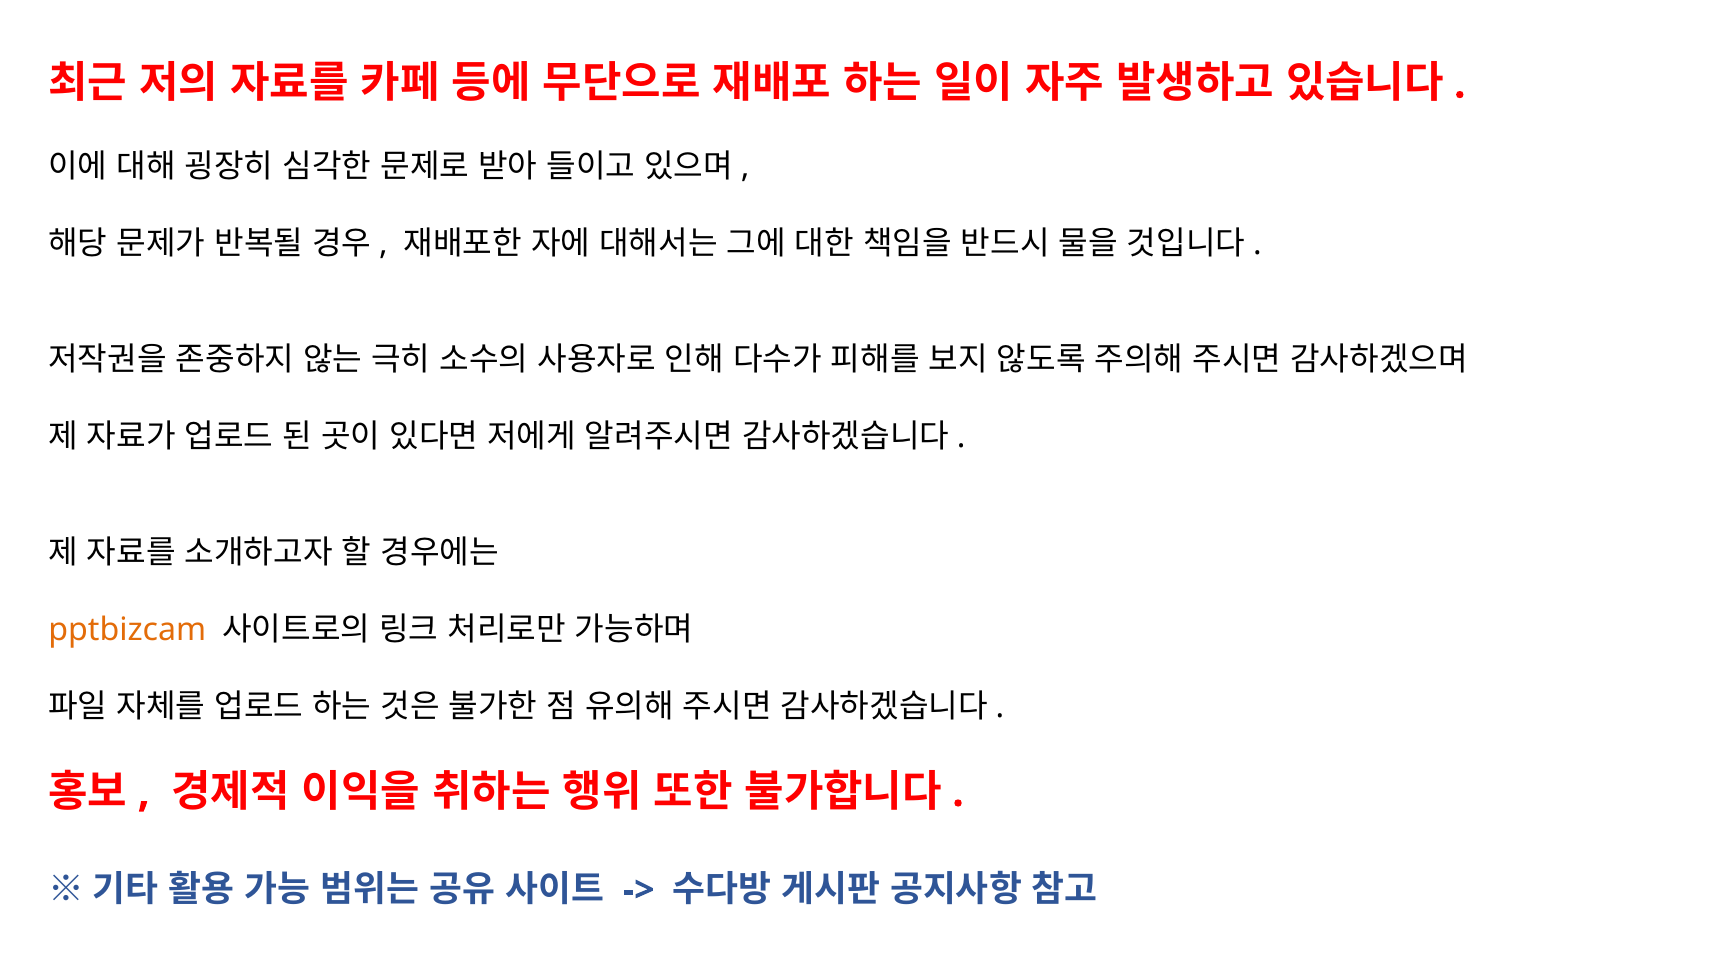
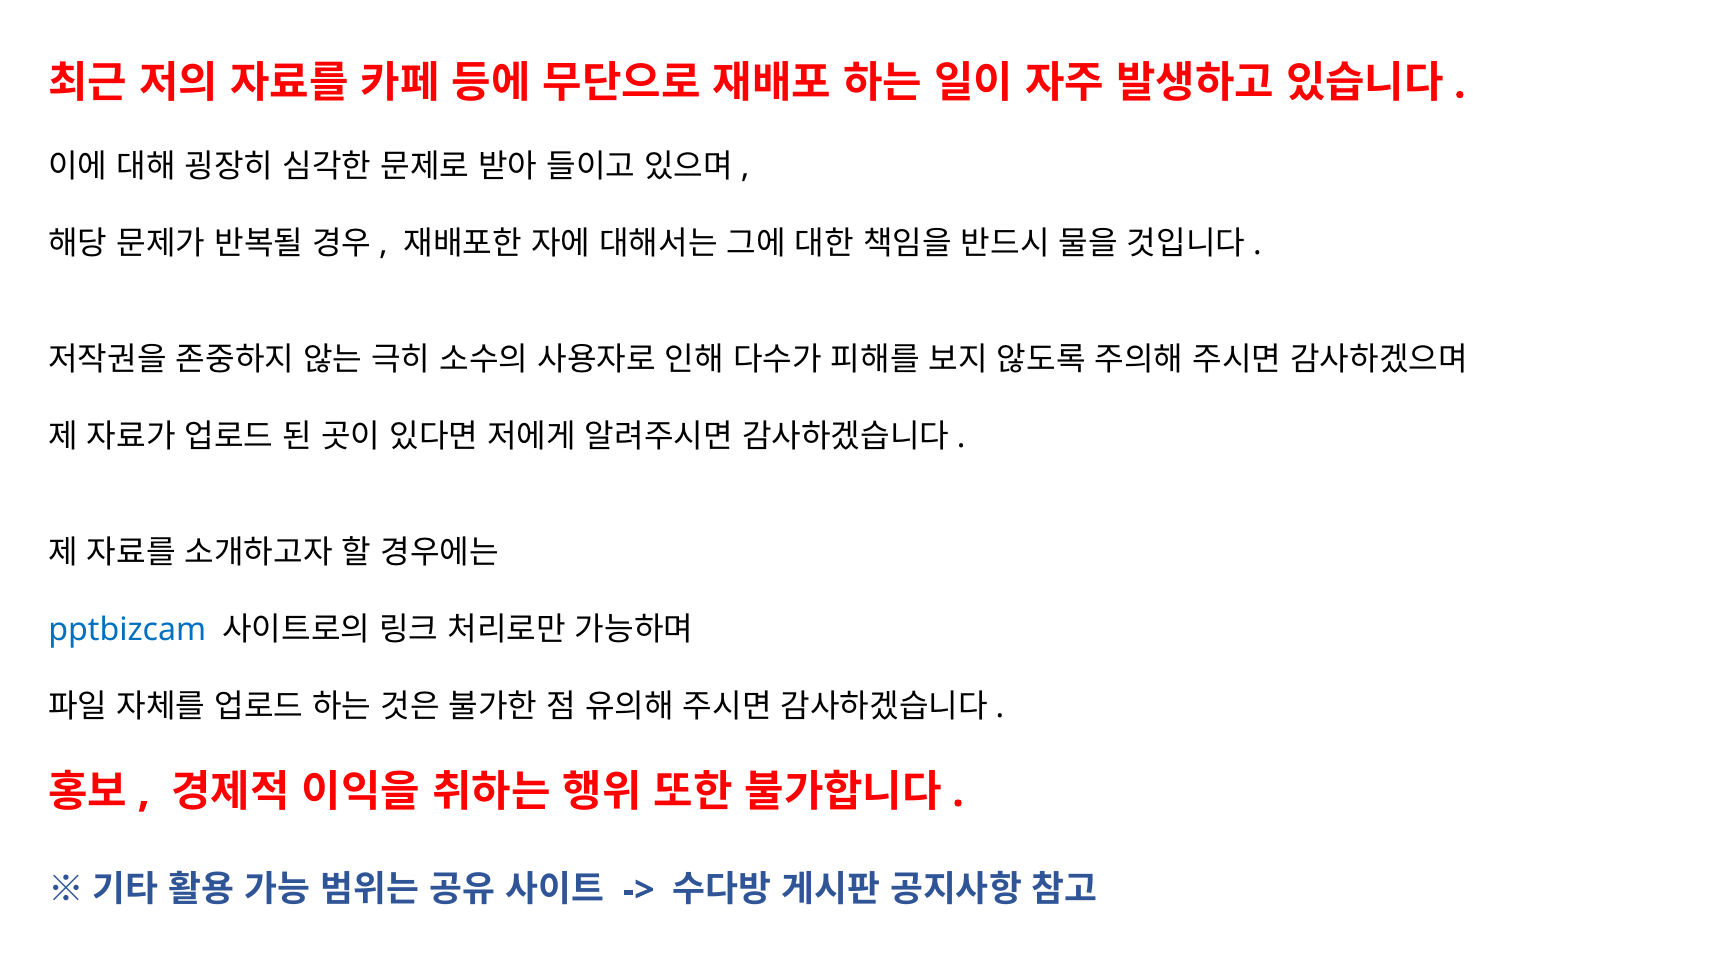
pptbizcam colour: orange -> blue
